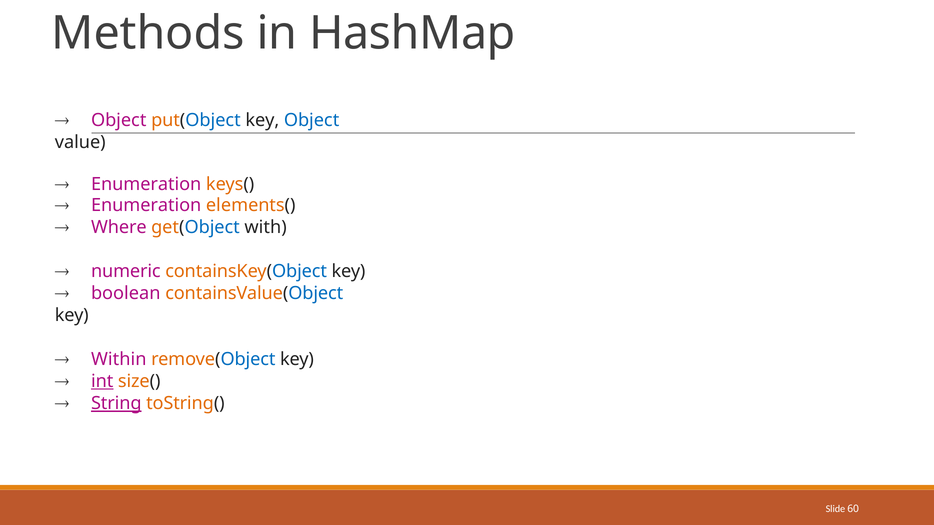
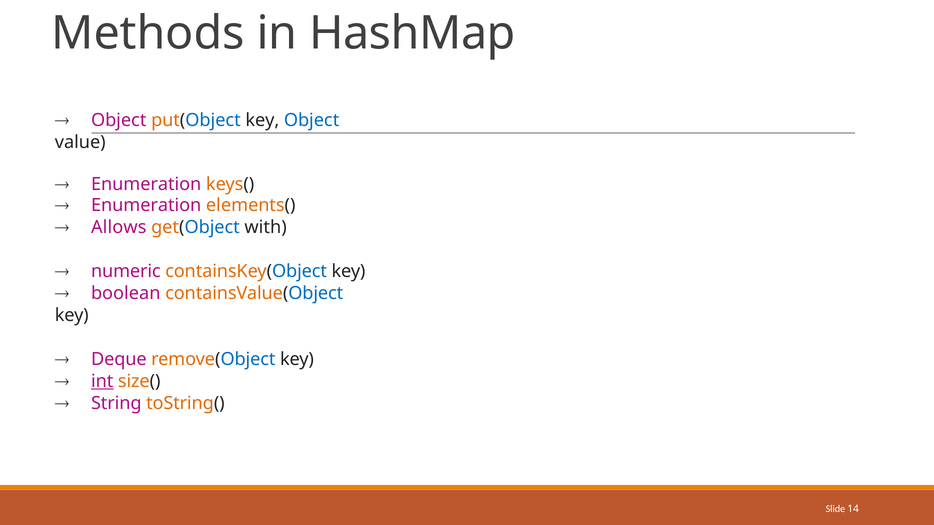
Where: Where -> Allows
Within: Within -> Deque
String underline: present -> none
60: 60 -> 14
